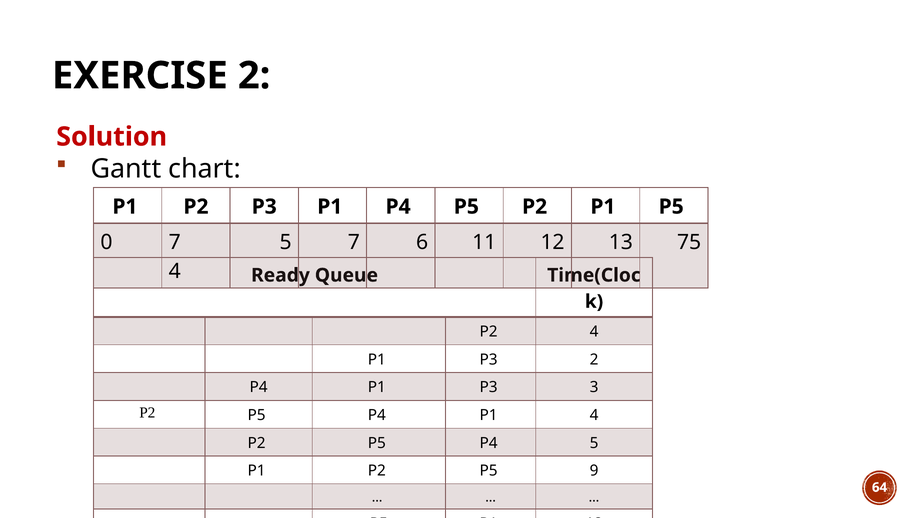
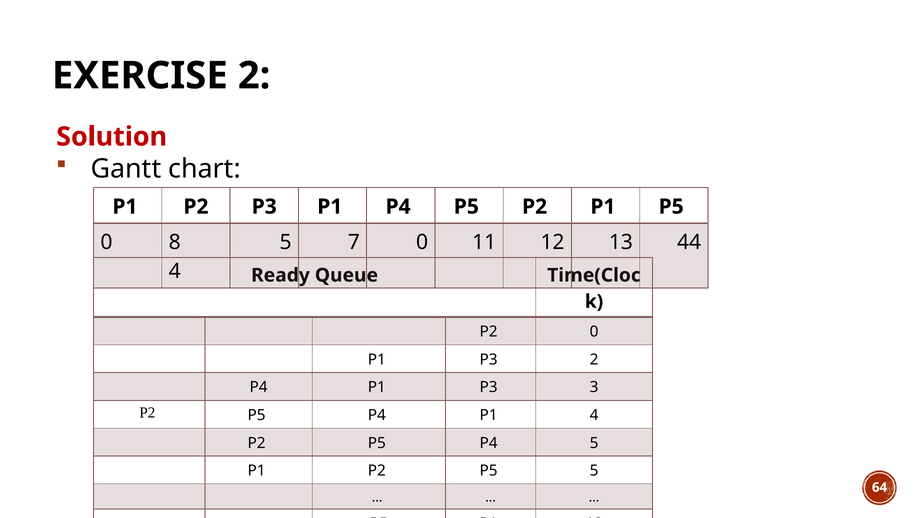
0 7: 7 -> 8
7 6: 6 -> 0
75: 75 -> 44
P2 4: 4 -> 0
P5 9: 9 -> 5
